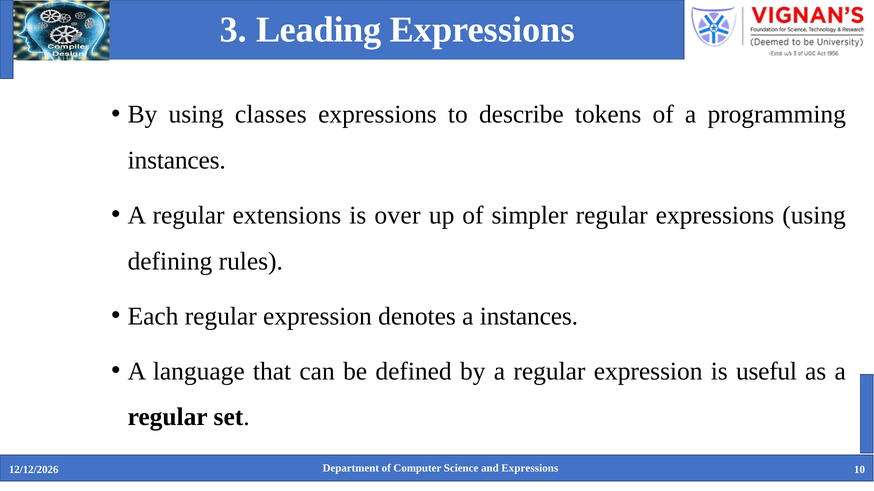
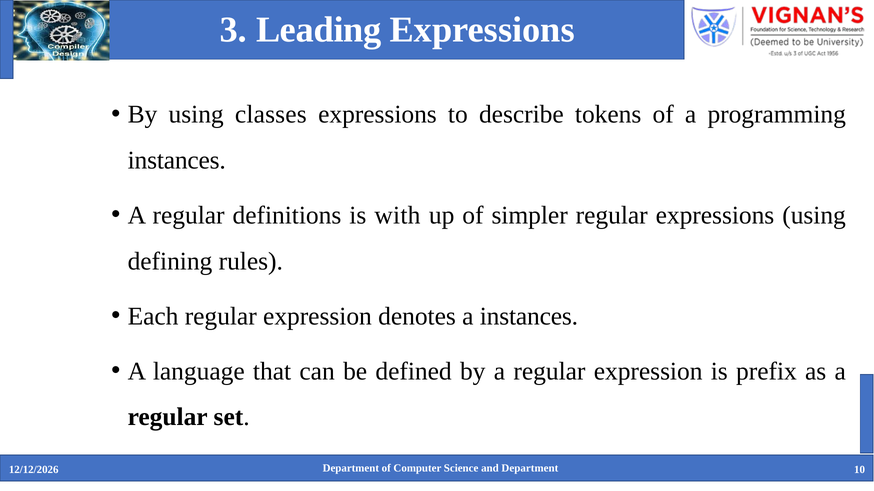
extensions: extensions -> definitions
over: over -> with
useful: useful -> prefix
and Expressions: Expressions -> Department
